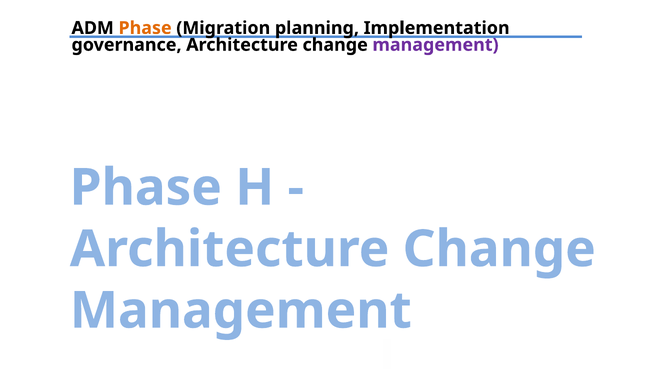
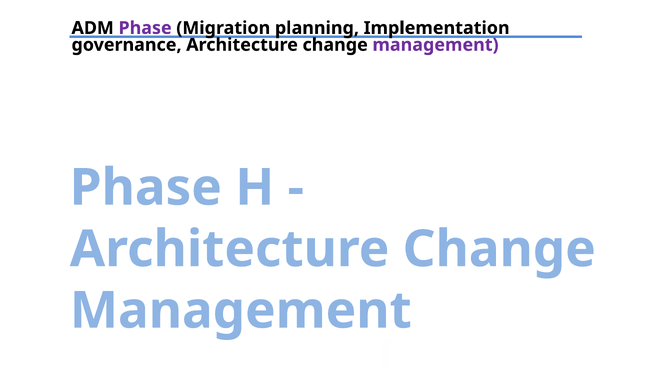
Phase at (145, 28) colour: orange -> purple
